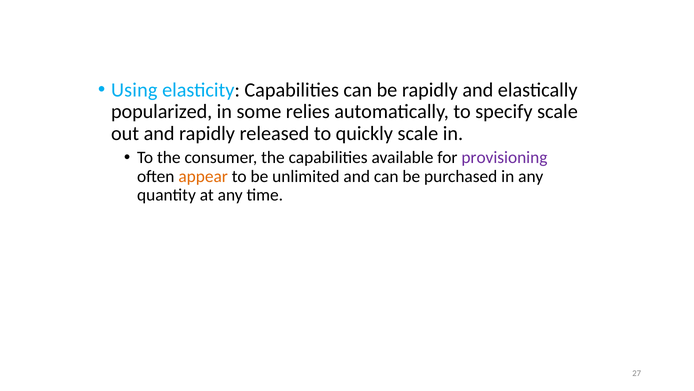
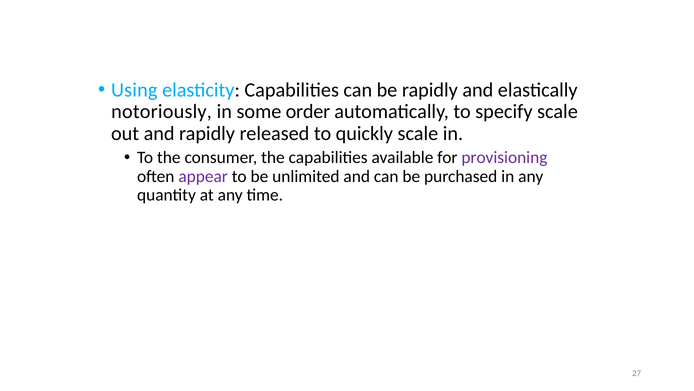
popularized: popularized -> notoriously
relies: relies -> order
appear colour: orange -> purple
